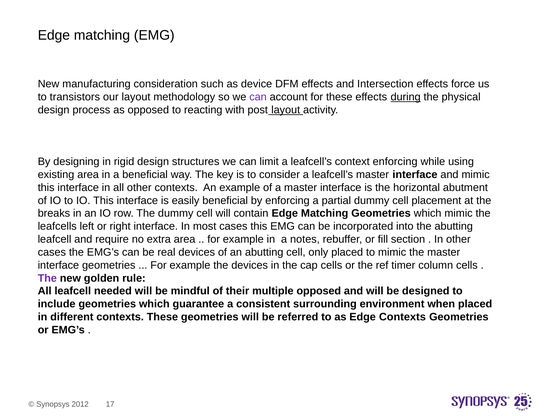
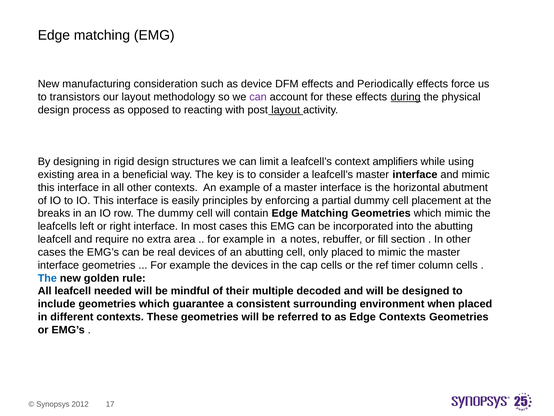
Intersection: Intersection -> Periodically
context enforcing: enforcing -> amplifiers
easily beneficial: beneficial -> principles
The at (47, 278) colour: purple -> blue
multiple opposed: opposed -> decoded
